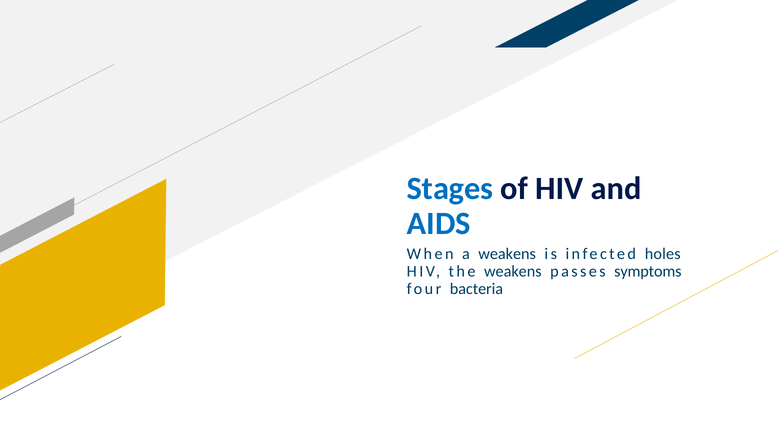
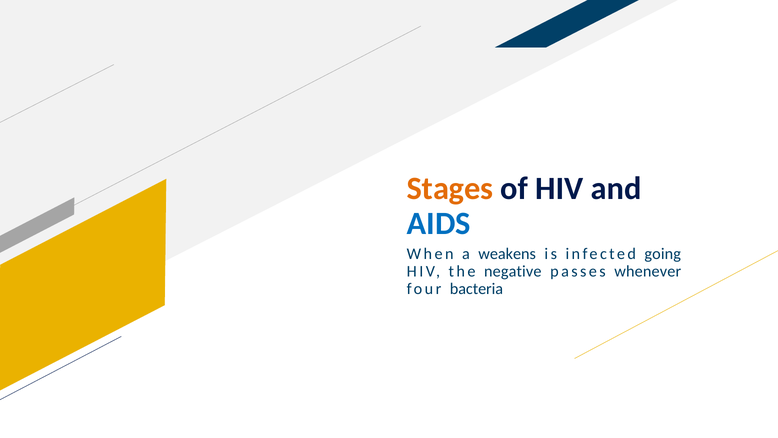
Stages colour: blue -> orange
holes: holes -> going
the weakens: weakens -> negative
symptoms: symptoms -> whenever
